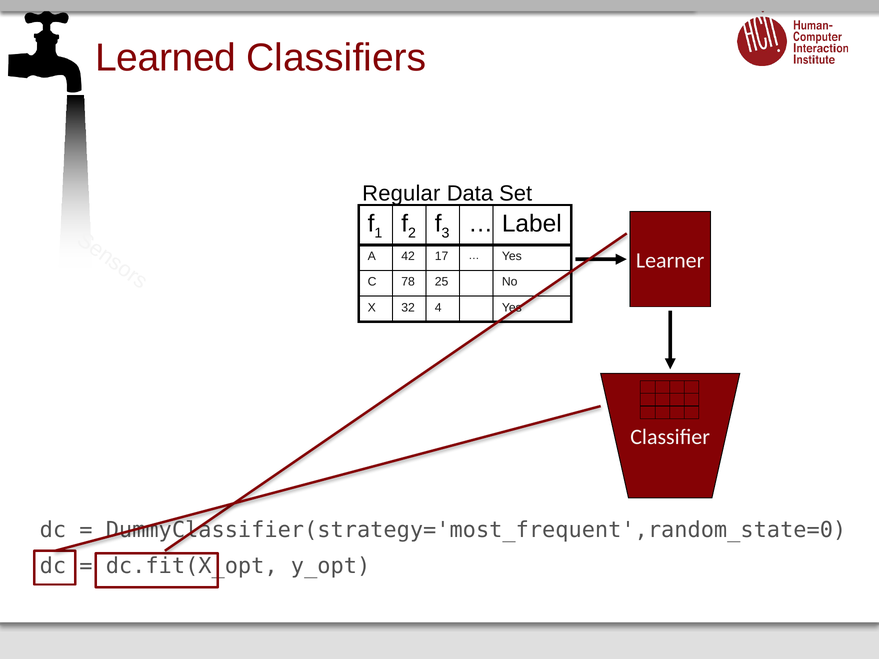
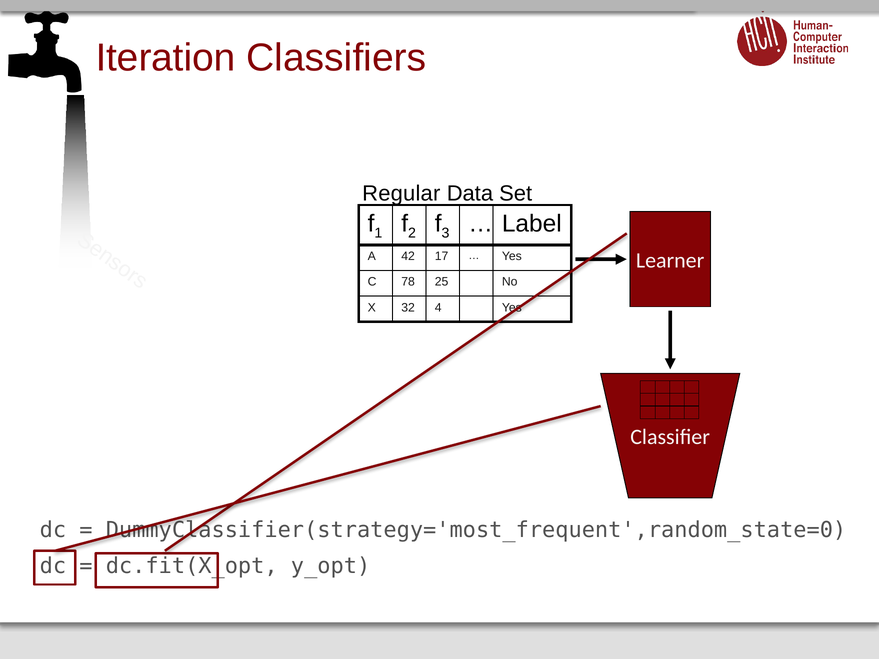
Learned: Learned -> Iteration
